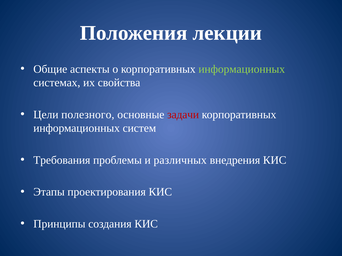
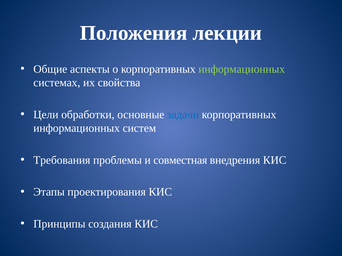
полезного: полезного -> обработки
задачи colour: red -> blue
различных: различных -> совместная
